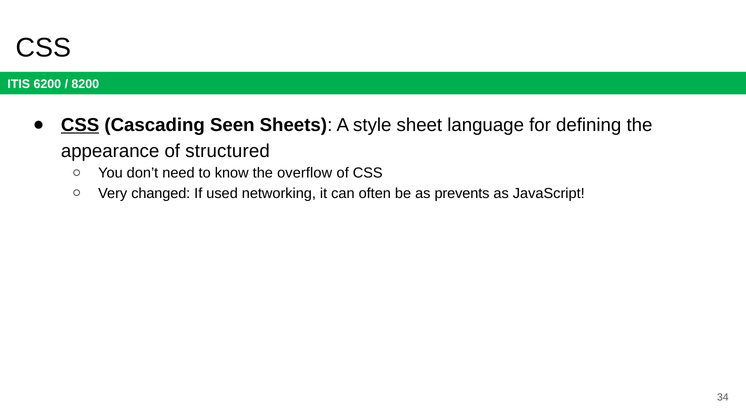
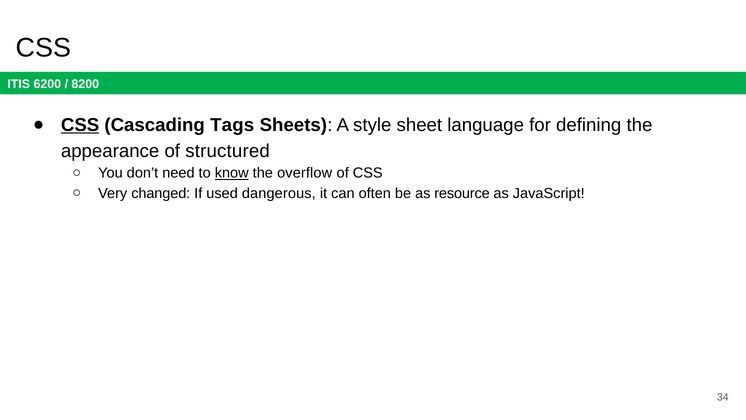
Seen: Seen -> Tags
know underline: none -> present
networking: networking -> dangerous
prevents: prevents -> resource
